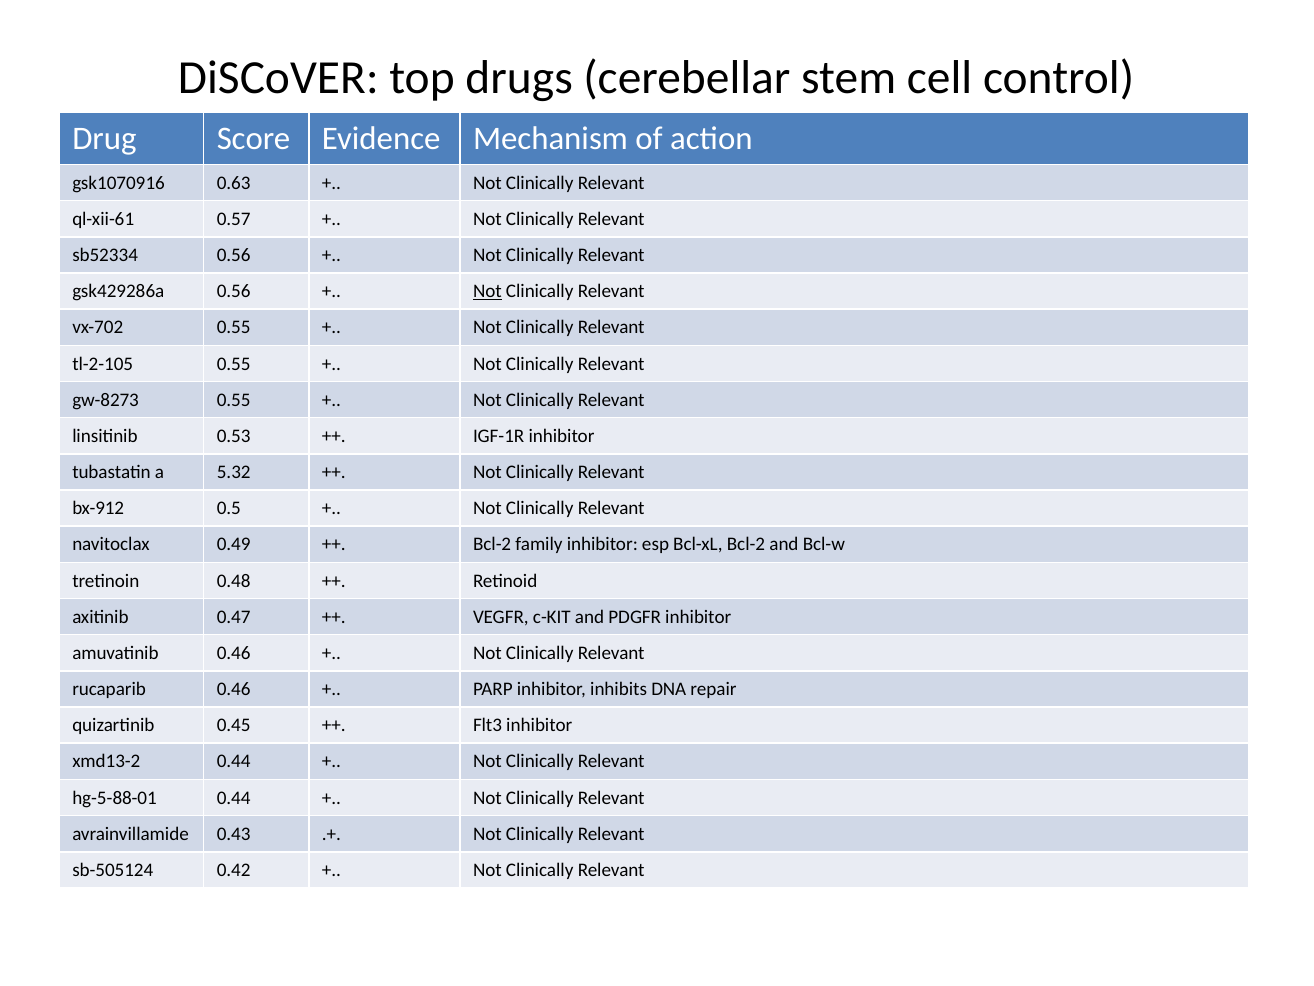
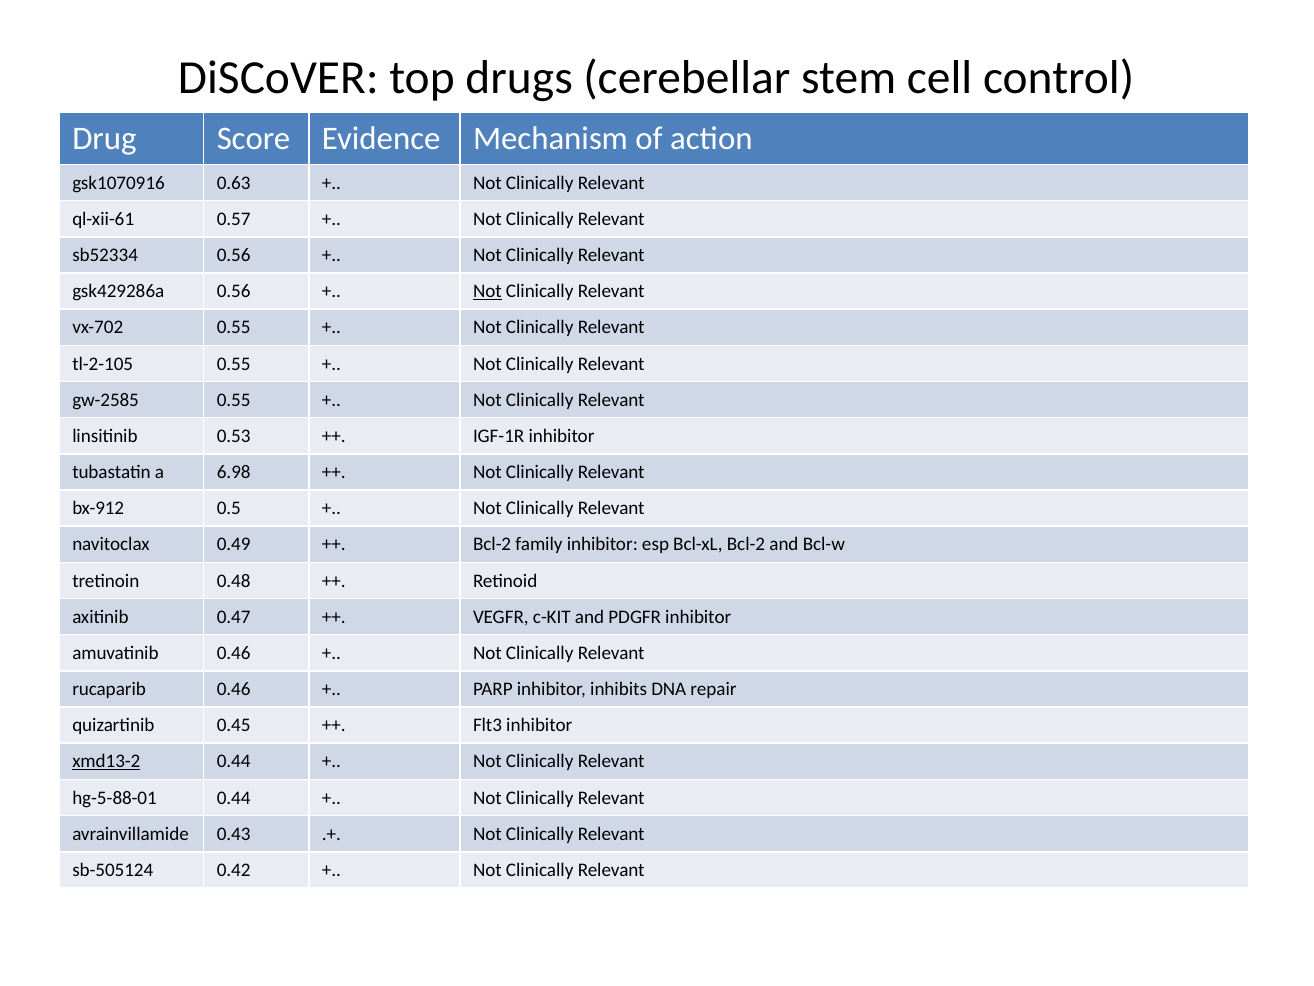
gw-8273: gw-8273 -> gw-2585
5.32: 5.32 -> 6.98
xmd13-2 underline: none -> present
